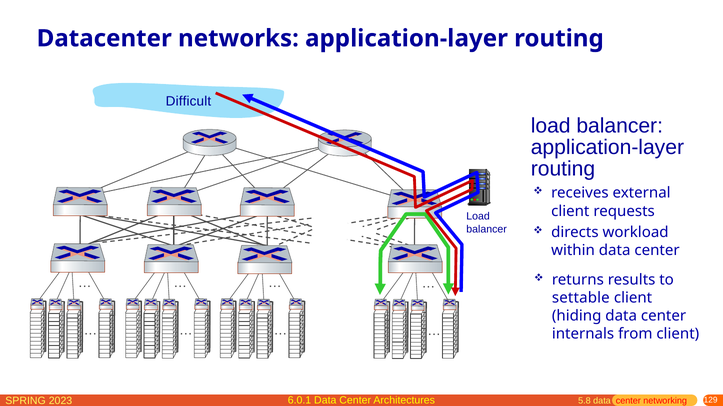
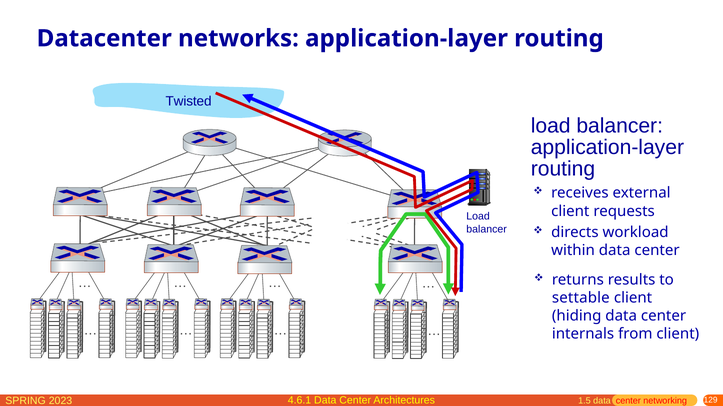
Difficult: Difficult -> Twisted
6.0.1: 6.0.1 -> 4.6.1
5.8: 5.8 -> 1.5
